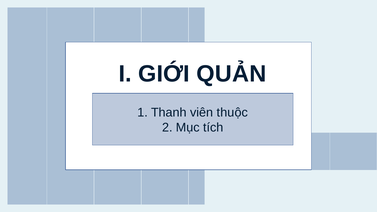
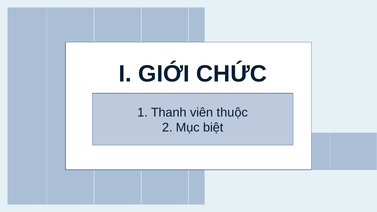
QUẢN: QUẢN -> CHỨC
tích: tích -> biệt
